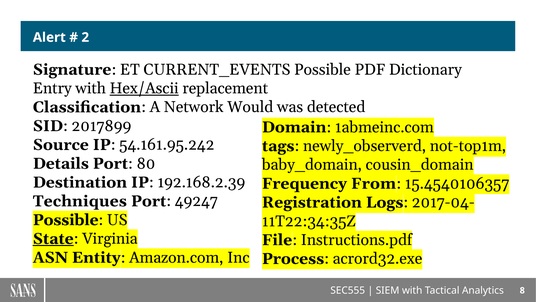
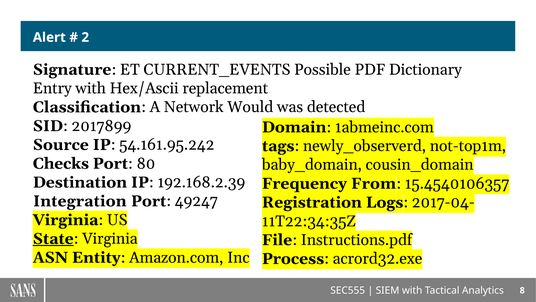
Hex/Ascii underline: present -> none
Details: Details -> Checks
Techniques: Techniques -> Integration
Possible at (66, 220): Possible -> Virginia
